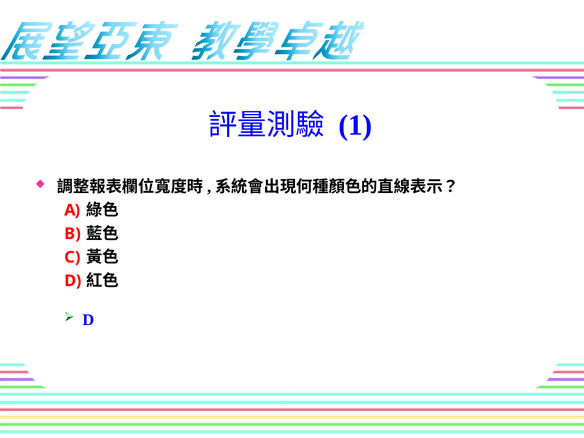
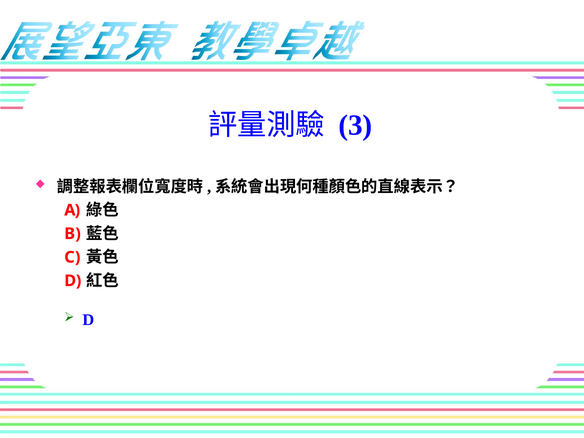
1: 1 -> 3
